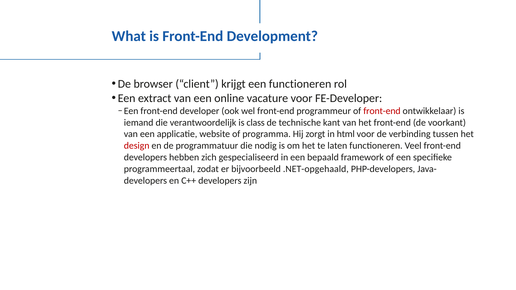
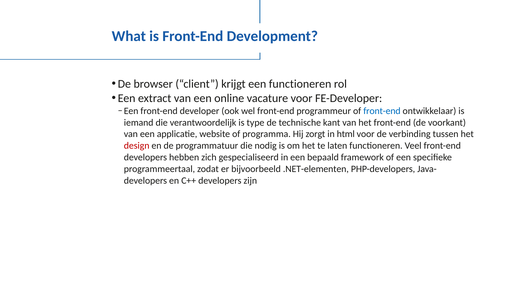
front-end at (382, 111) colour: red -> blue
class: class -> type
.NET-opgehaald: .NET-opgehaald -> .NET-elementen
